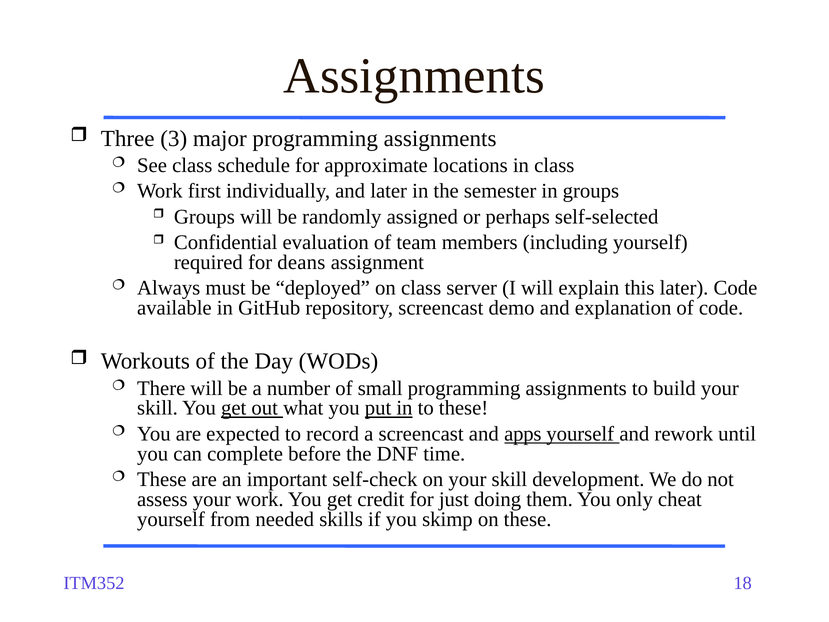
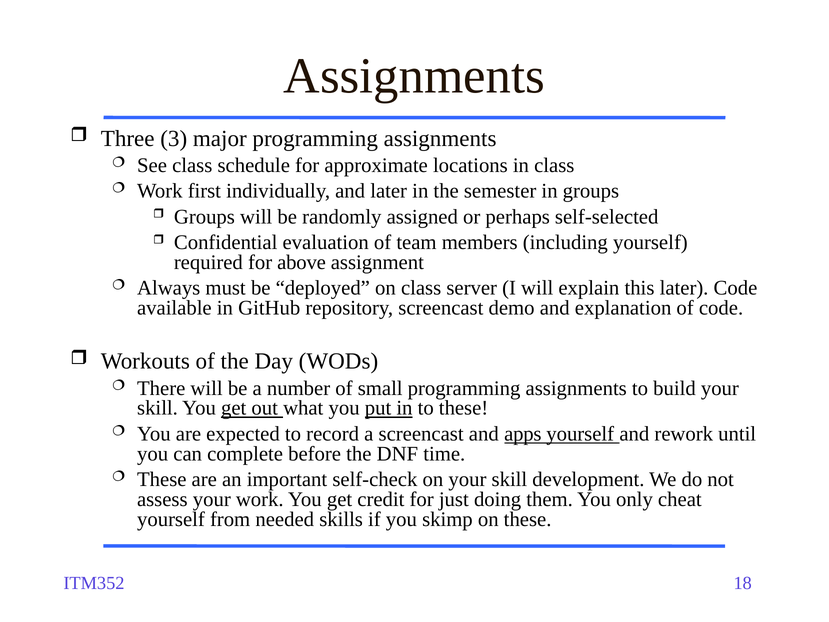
deans: deans -> above
